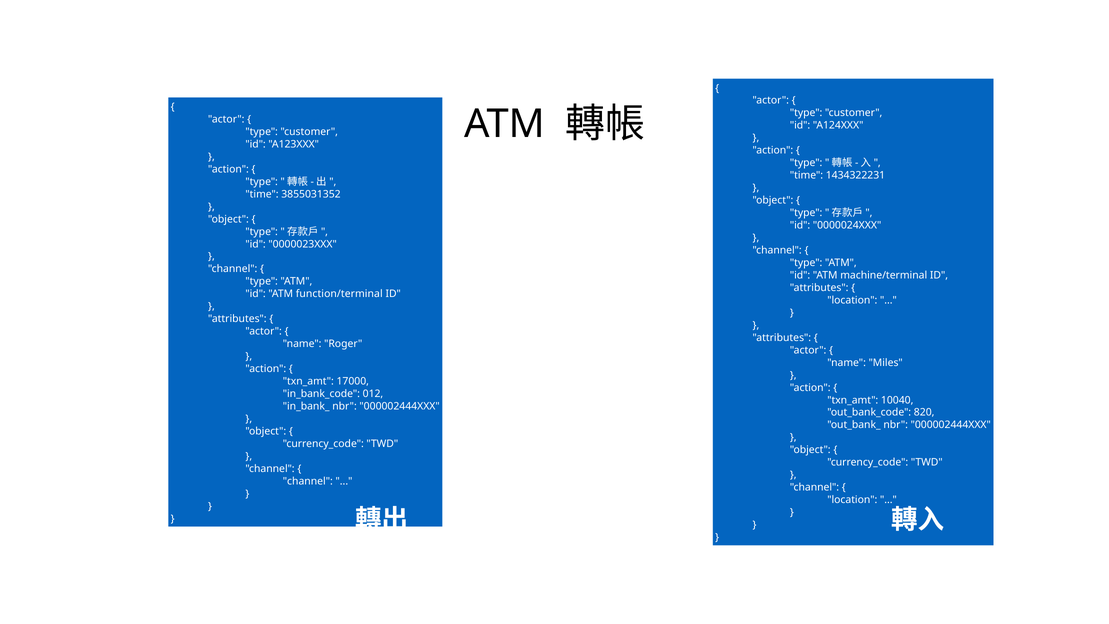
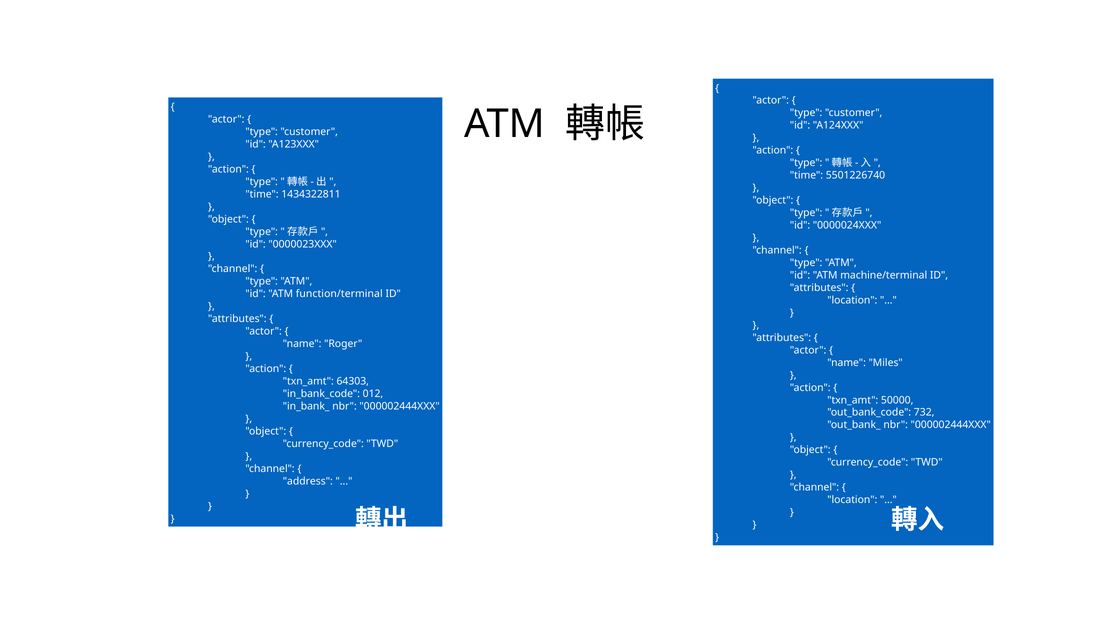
1434322231: 1434322231 -> 5501226740
3855031352: 3855031352 -> 1434322811
17000: 17000 -> 64303
10040: 10040 -> 50000
820: 820 -> 732
channel at (308, 481): channel -> address
